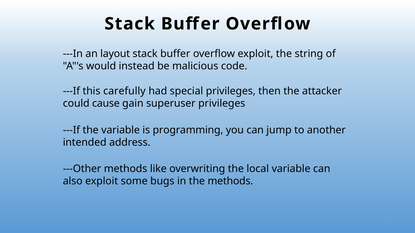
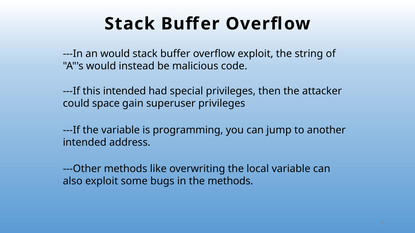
an layout: layout -> would
this carefully: carefully -> intended
cause: cause -> space
